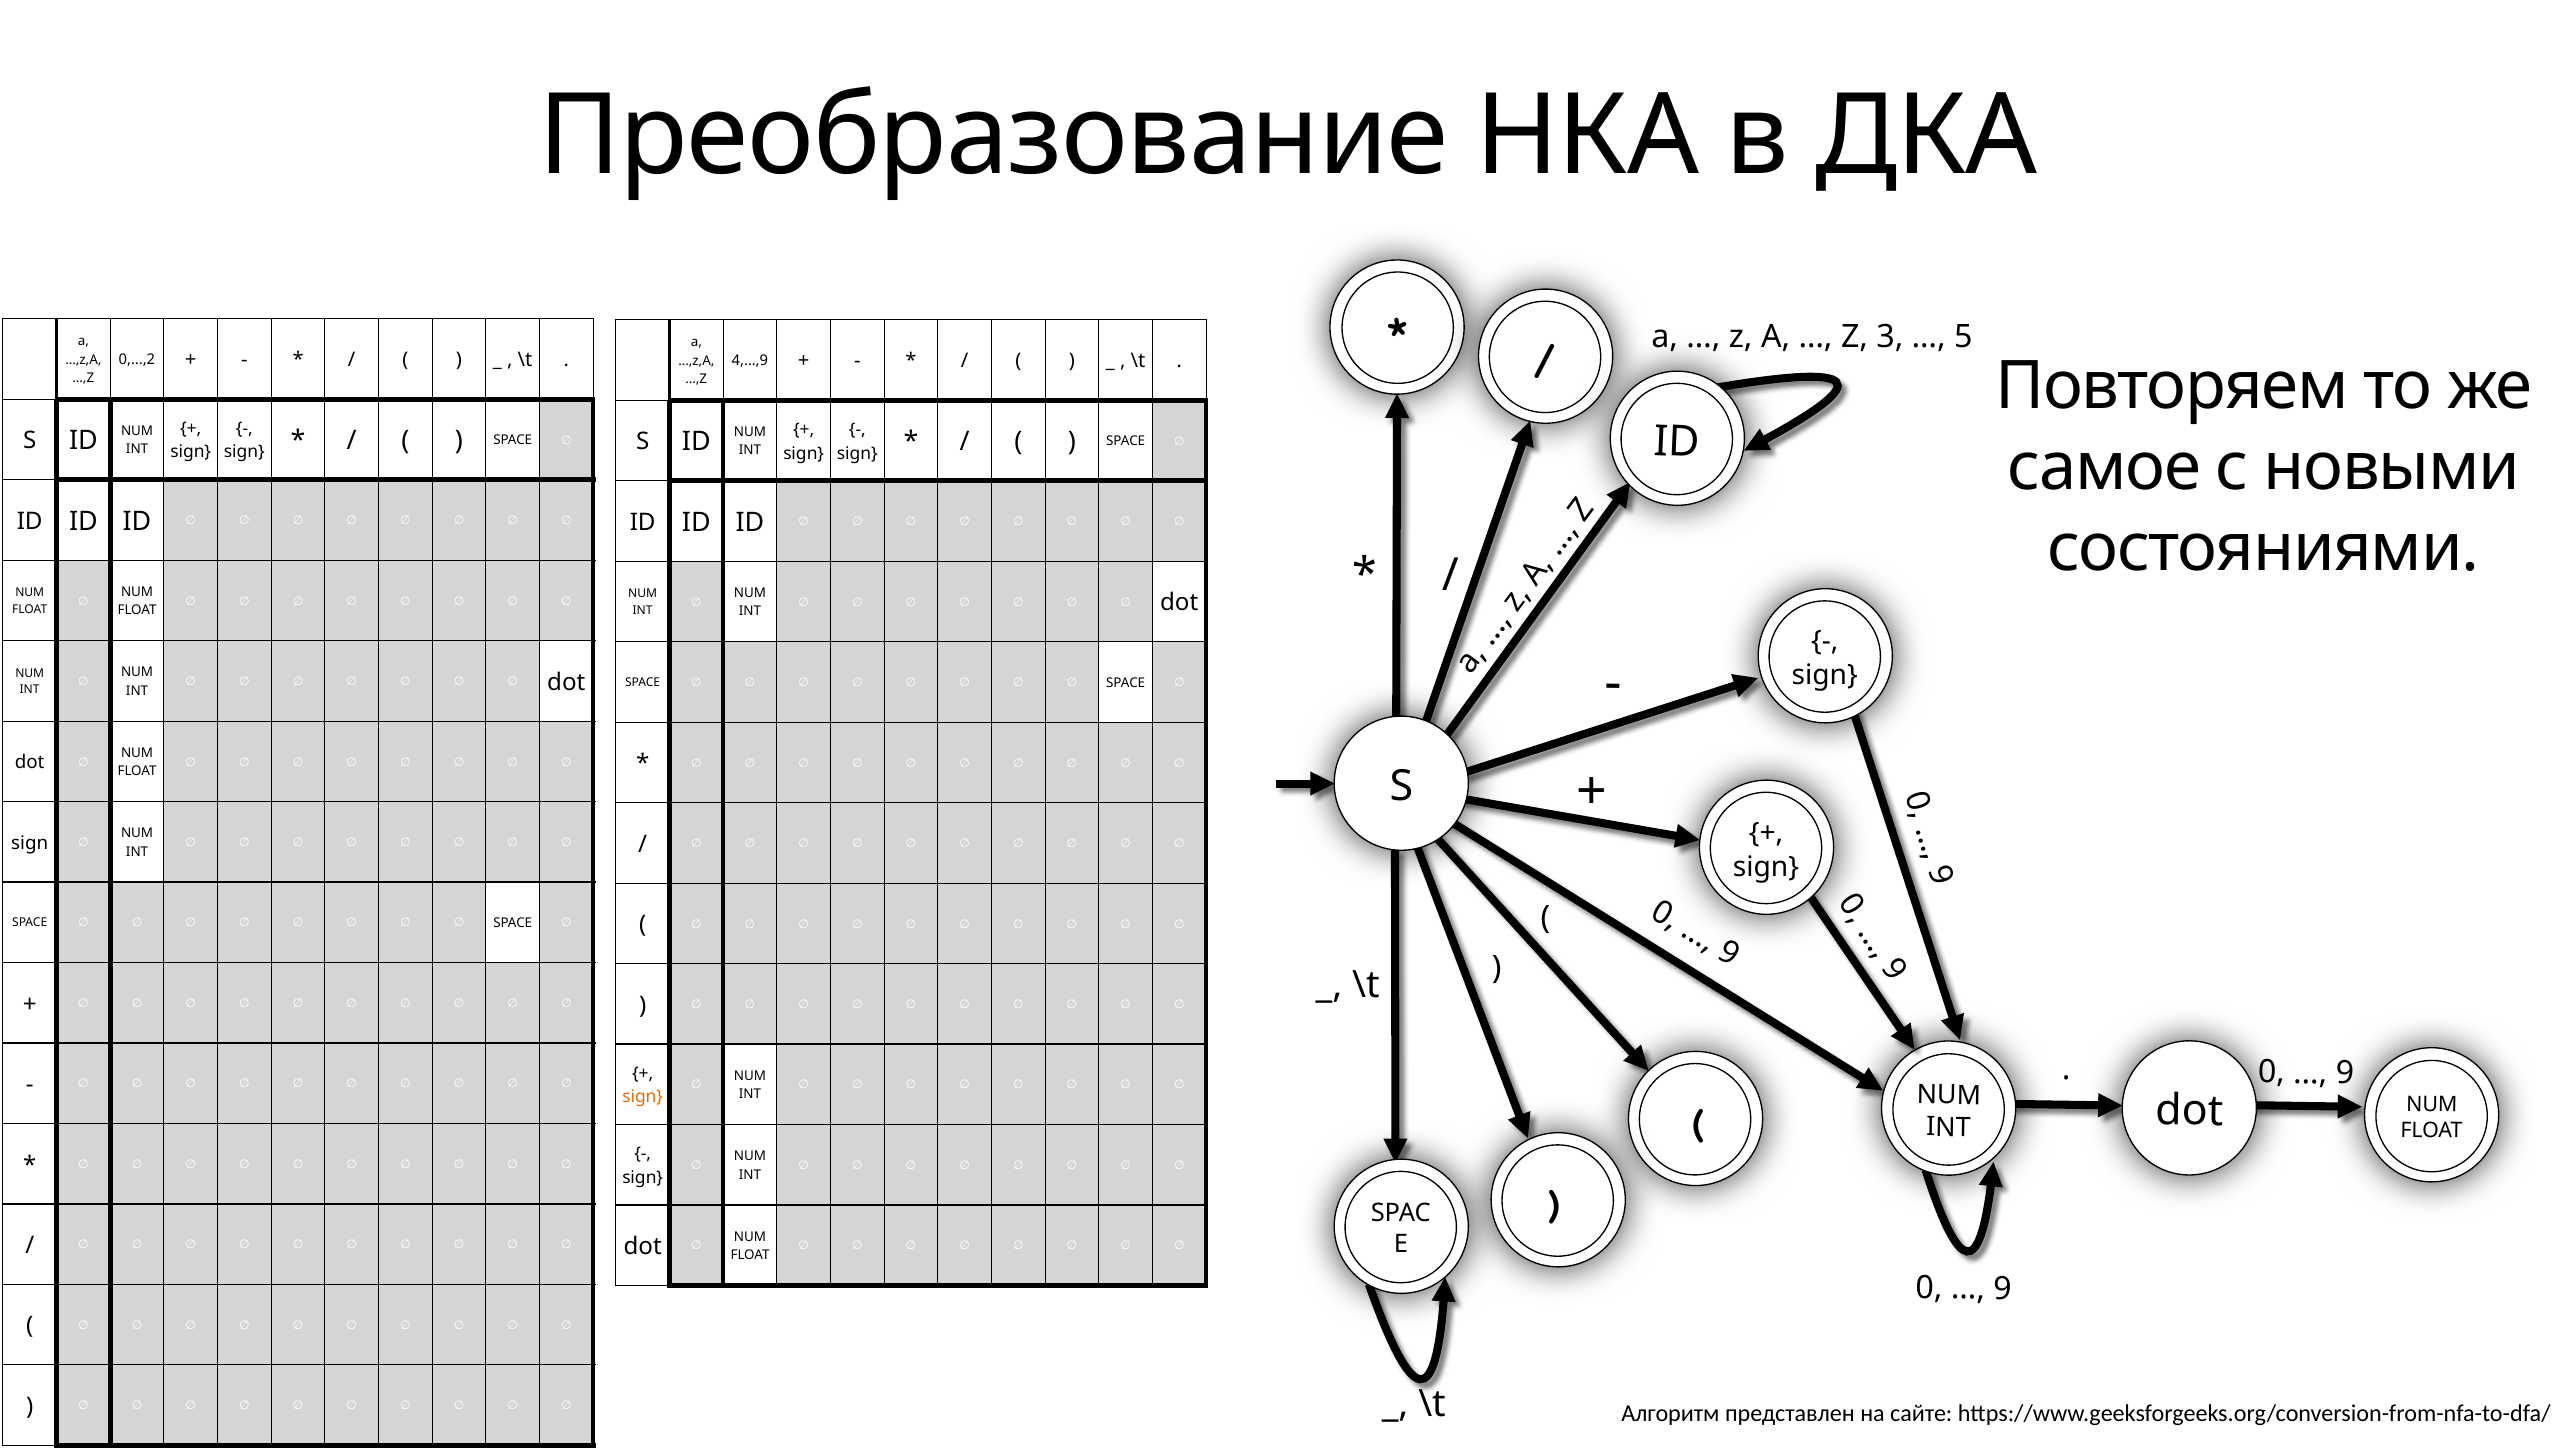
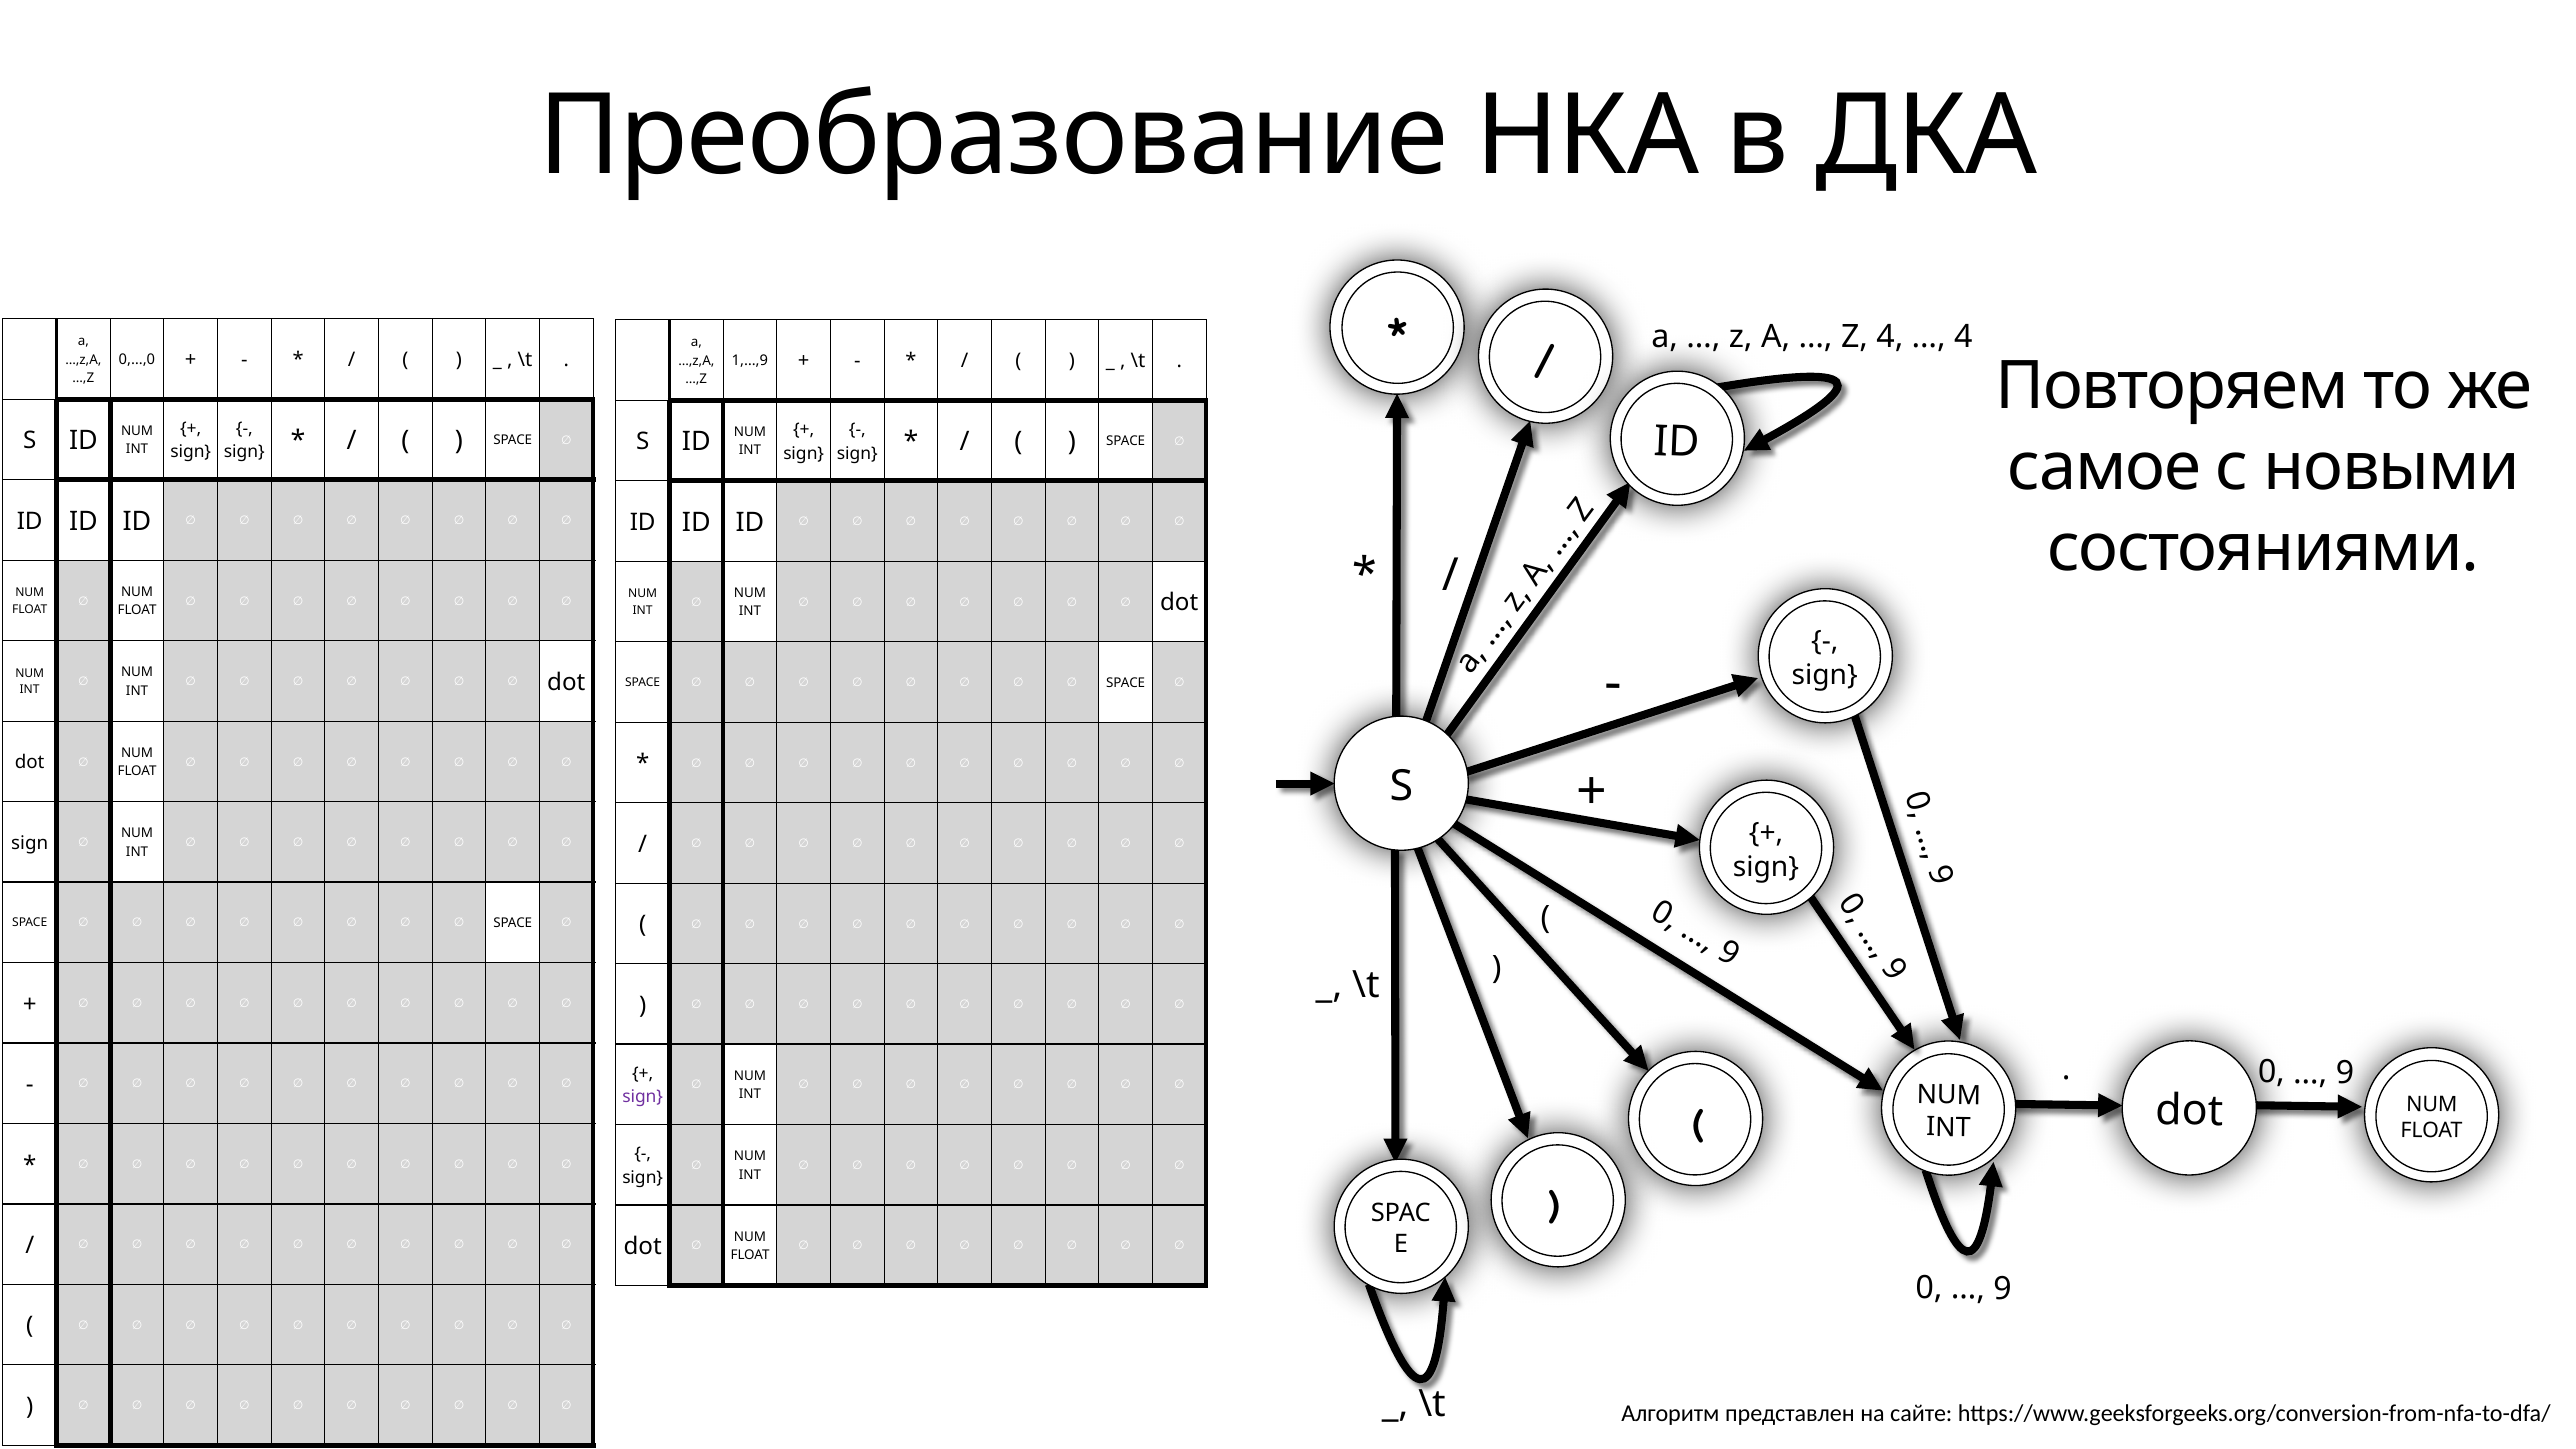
Z 3: 3 -> 4
5 at (1963, 336): 5 -> 4
0,…,2: 0,…,2 -> 0,…,0
4,…,9: 4,…,9 -> 1,…,9
sign at (643, 1097) colour: orange -> purple
